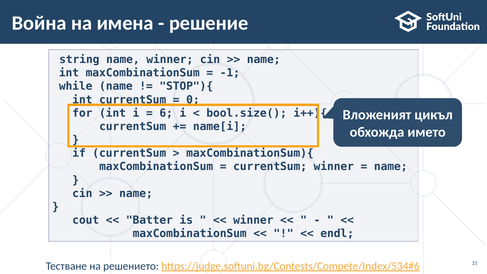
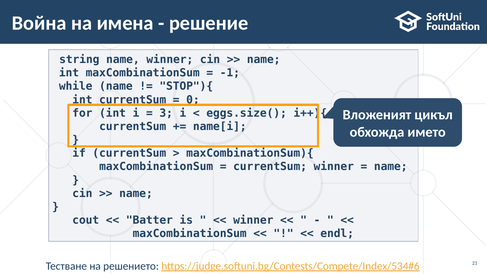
6: 6 -> 3
bool.size(: bool.size( -> eggs.size(
